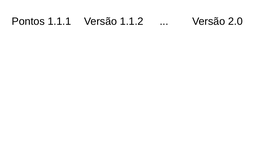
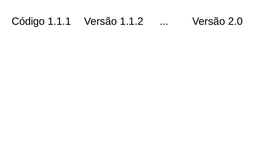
Pontos: Pontos -> Código
